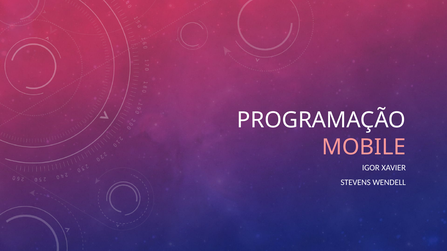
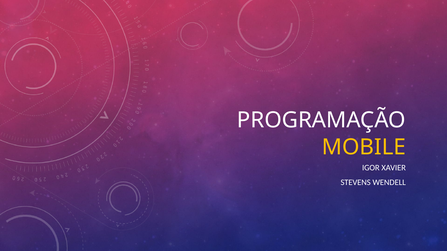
MOBILE colour: pink -> yellow
